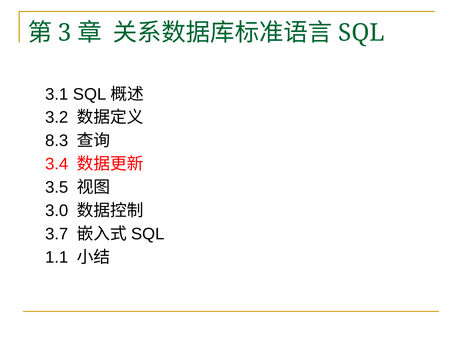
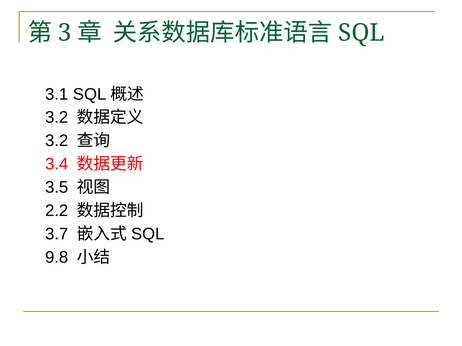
8.3 at (57, 141): 8.3 -> 3.2
3.0: 3.0 -> 2.2
1.1: 1.1 -> 9.8
